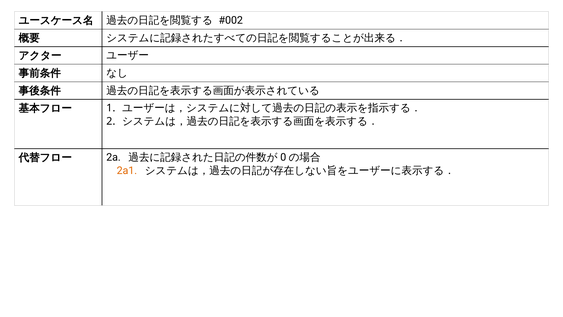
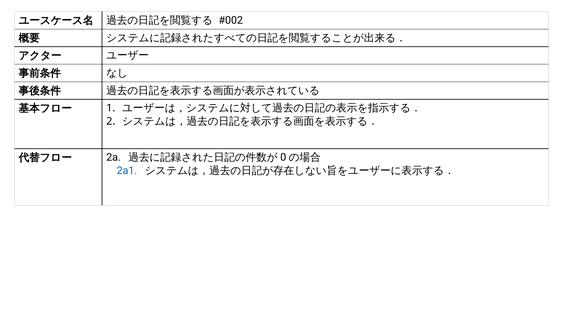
2a1 colour: orange -> blue
